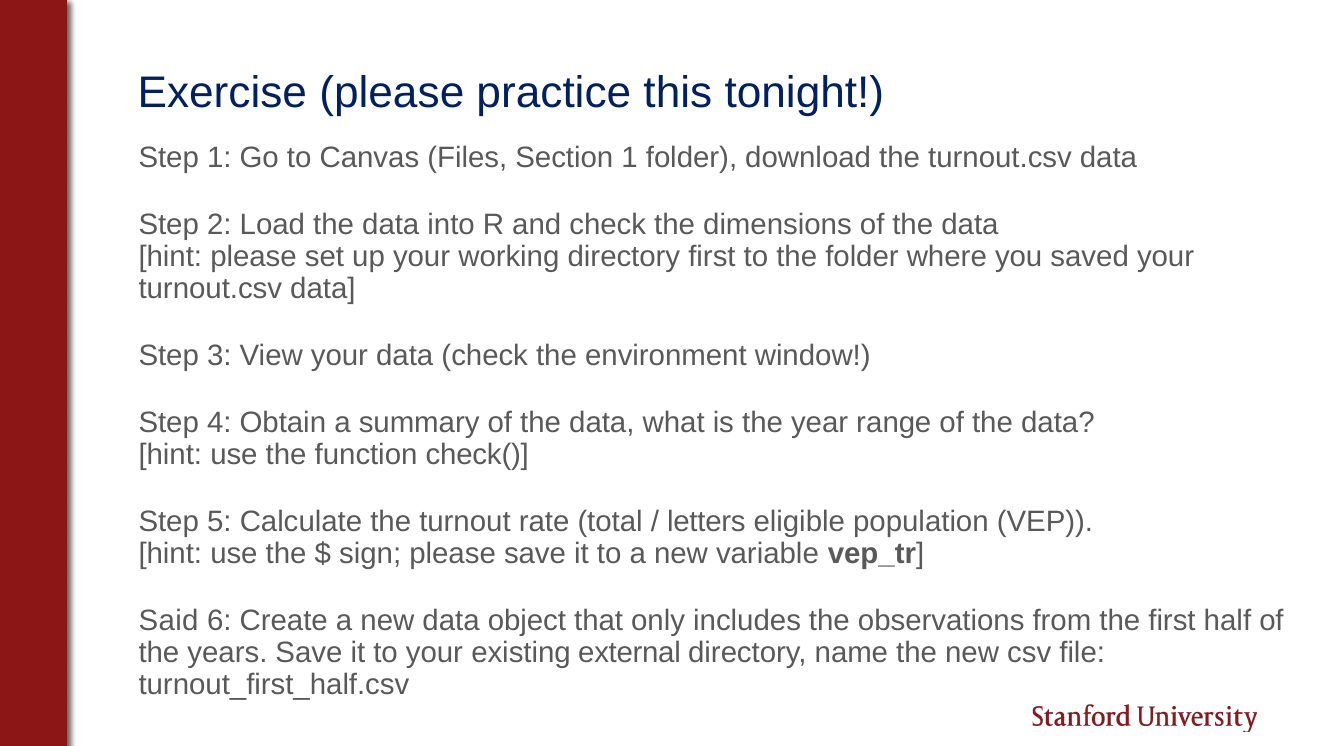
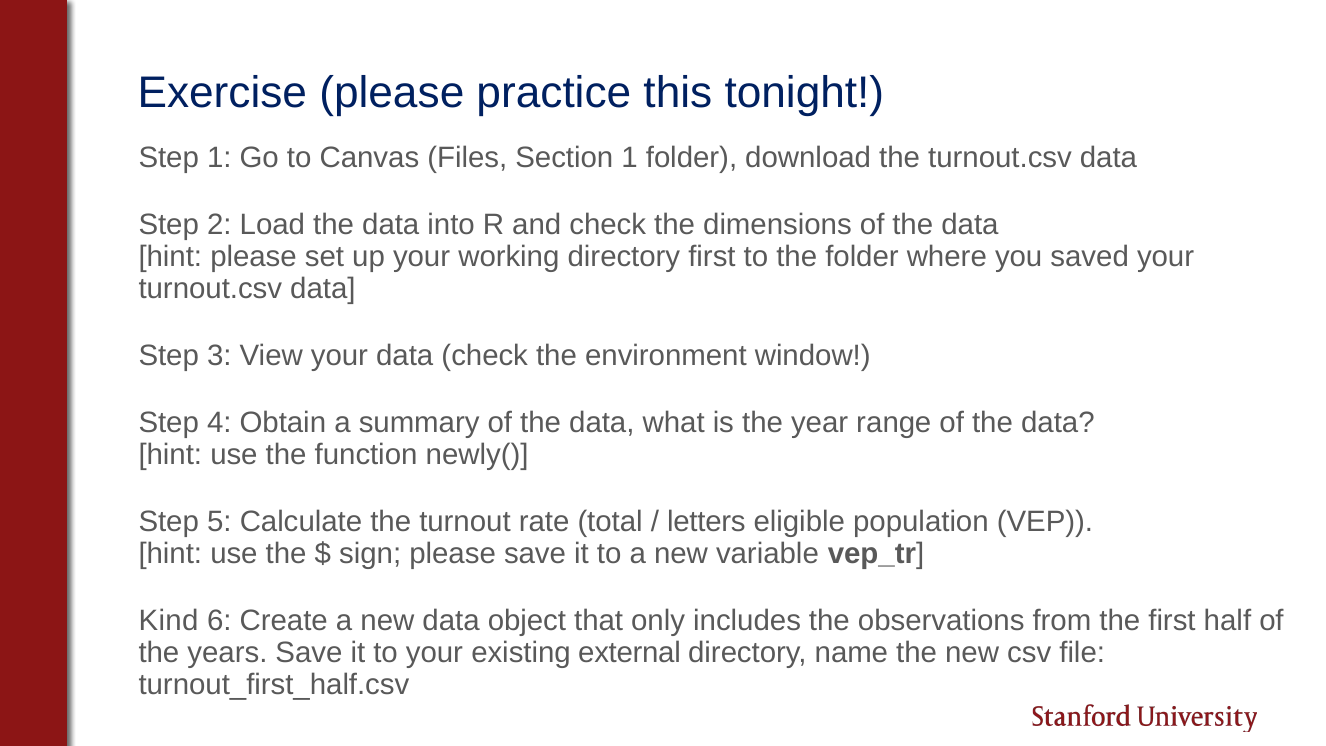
check(: check( -> newly(
Said: Said -> Kind
